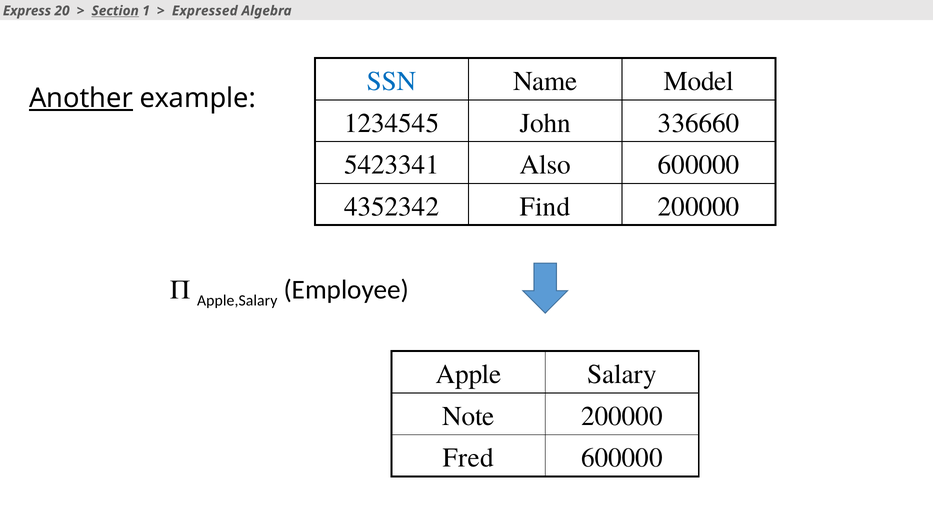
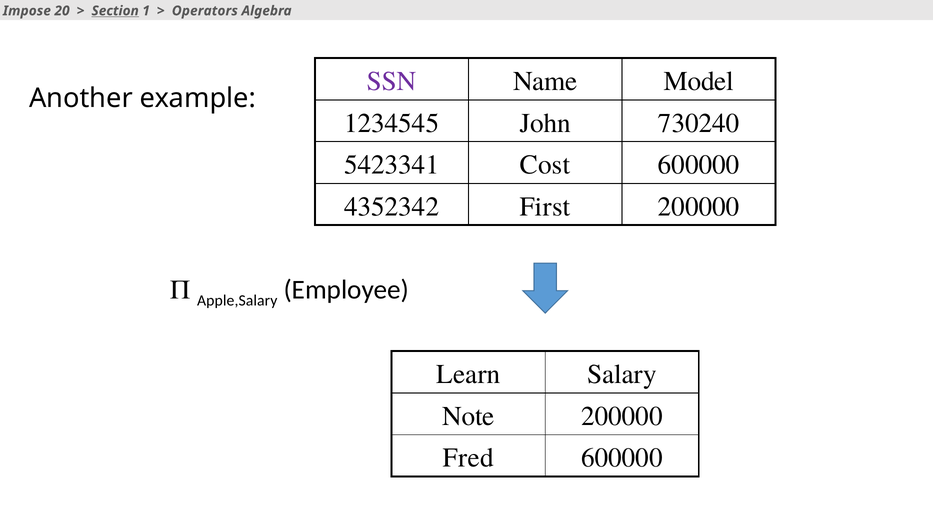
Express: Express -> Impose
Expressed: Expressed -> Operators
SSN colour: blue -> purple
Another underline: present -> none
336660: 336660 -> 730240
Also: Also -> Cost
Find: Find -> First
Apple: Apple -> Learn
